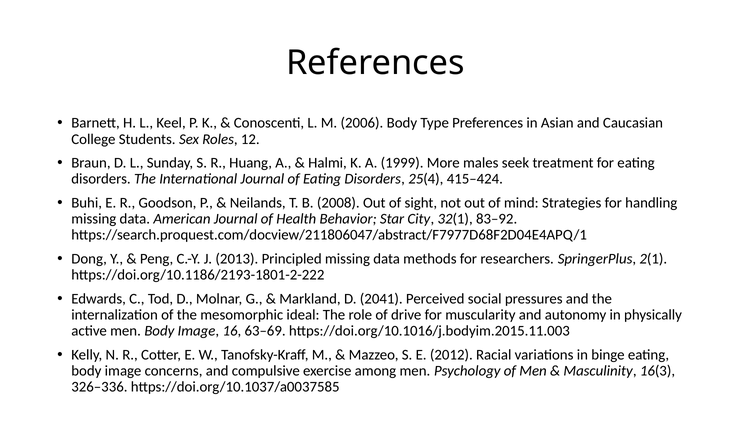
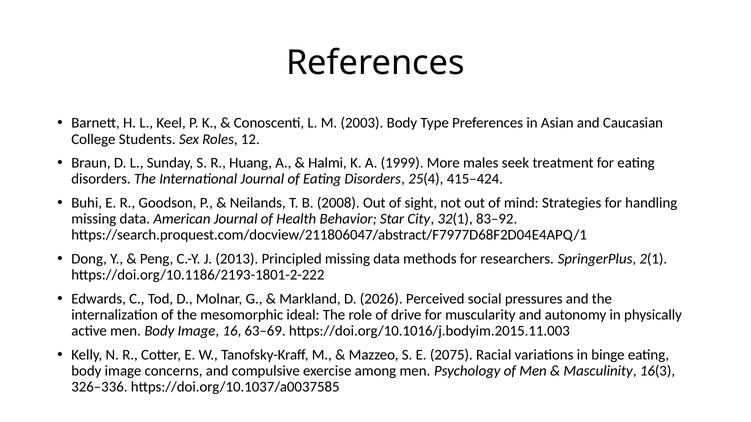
2006: 2006 -> 2003
2041: 2041 -> 2026
2012: 2012 -> 2075
